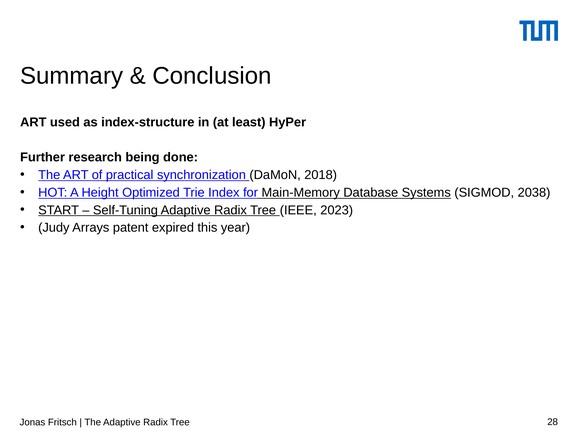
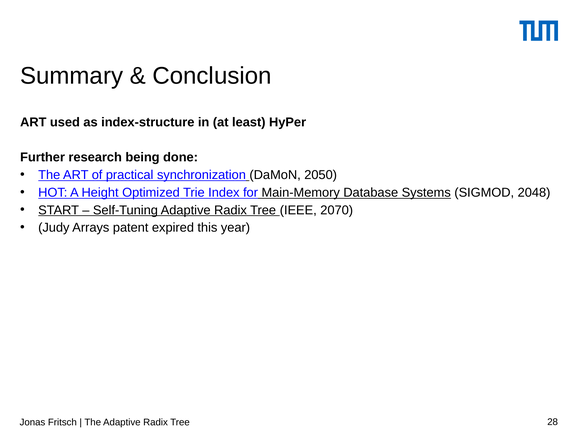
2018: 2018 -> 2050
2038: 2038 -> 2048
2023: 2023 -> 2070
